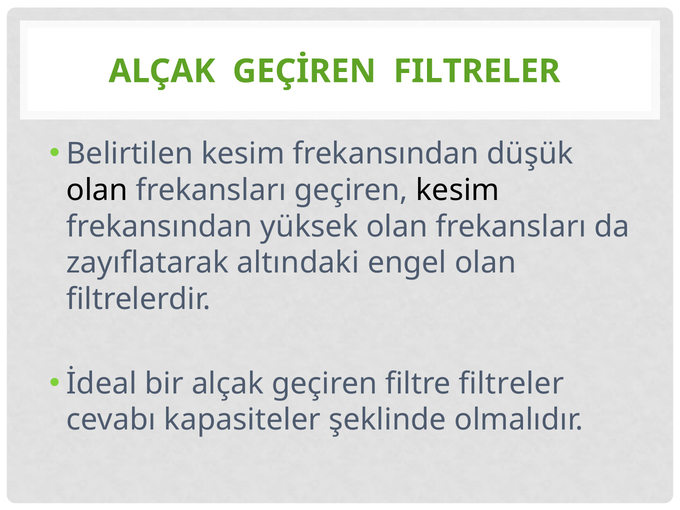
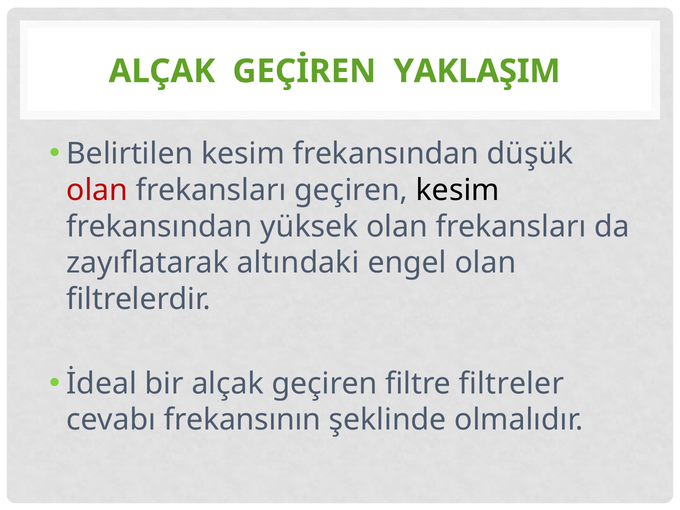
GEÇİREN FILTRELER: FILTRELER -> YAKLAŞIM
olan at (97, 190) colour: black -> red
kapasiteler: kapasiteler -> frekansının
